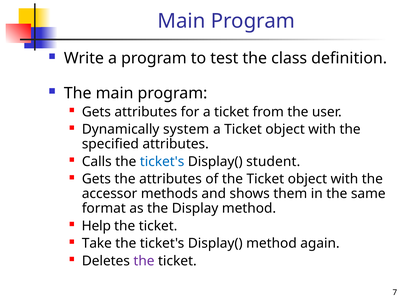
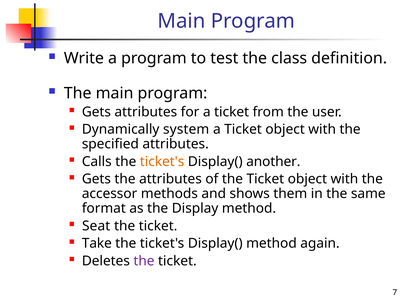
ticket's at (162, 162) colour: blue -> orange
student: student -> another
Help: Help -> Seat
